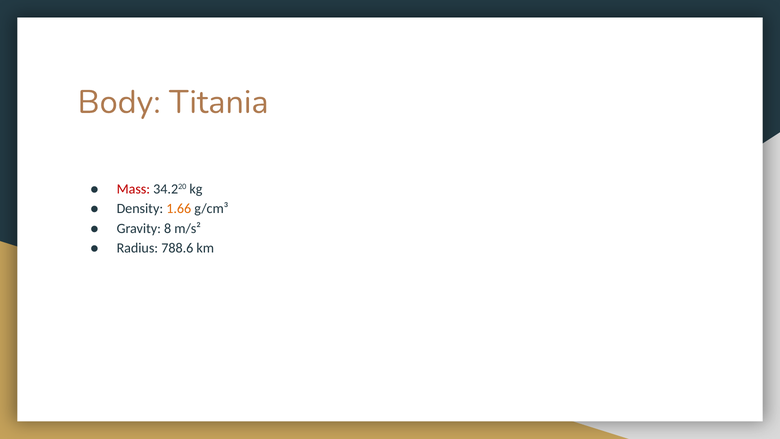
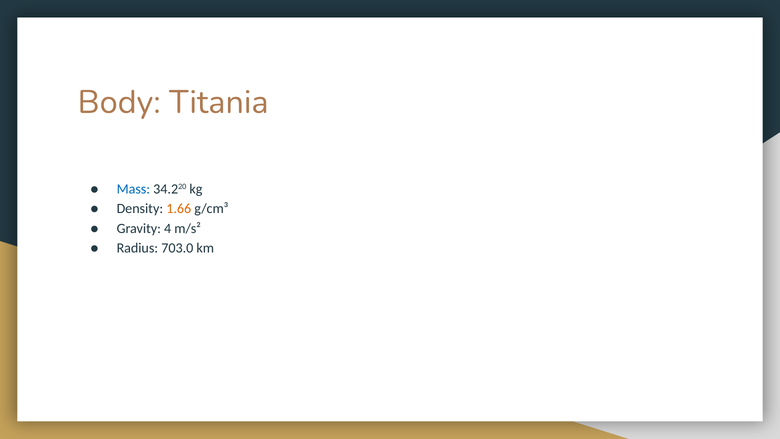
Mass colour: red -> blue
8: 8 -> 4
788.6: 788.6 -> 703.0
